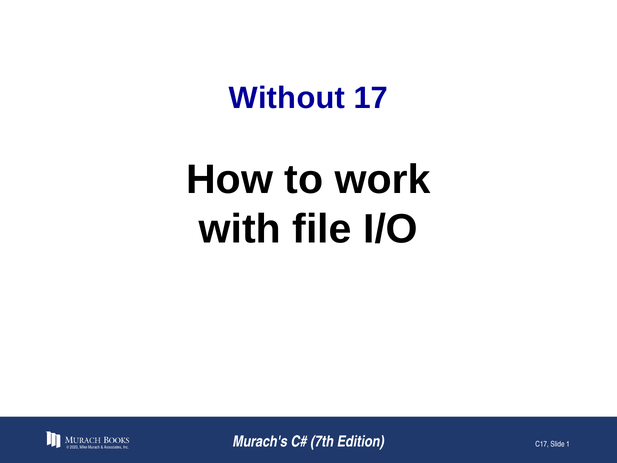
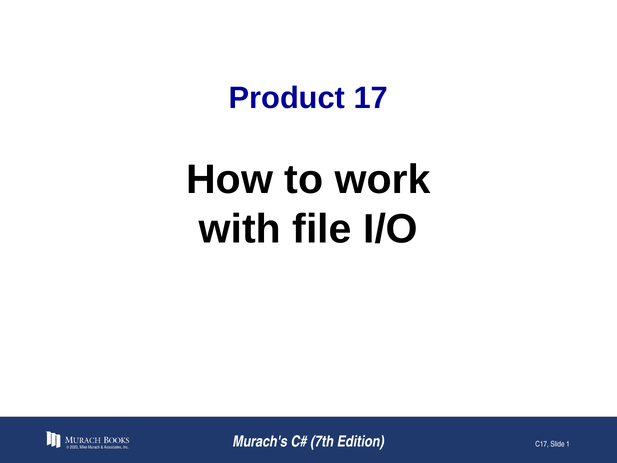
Without: Without -> Product
